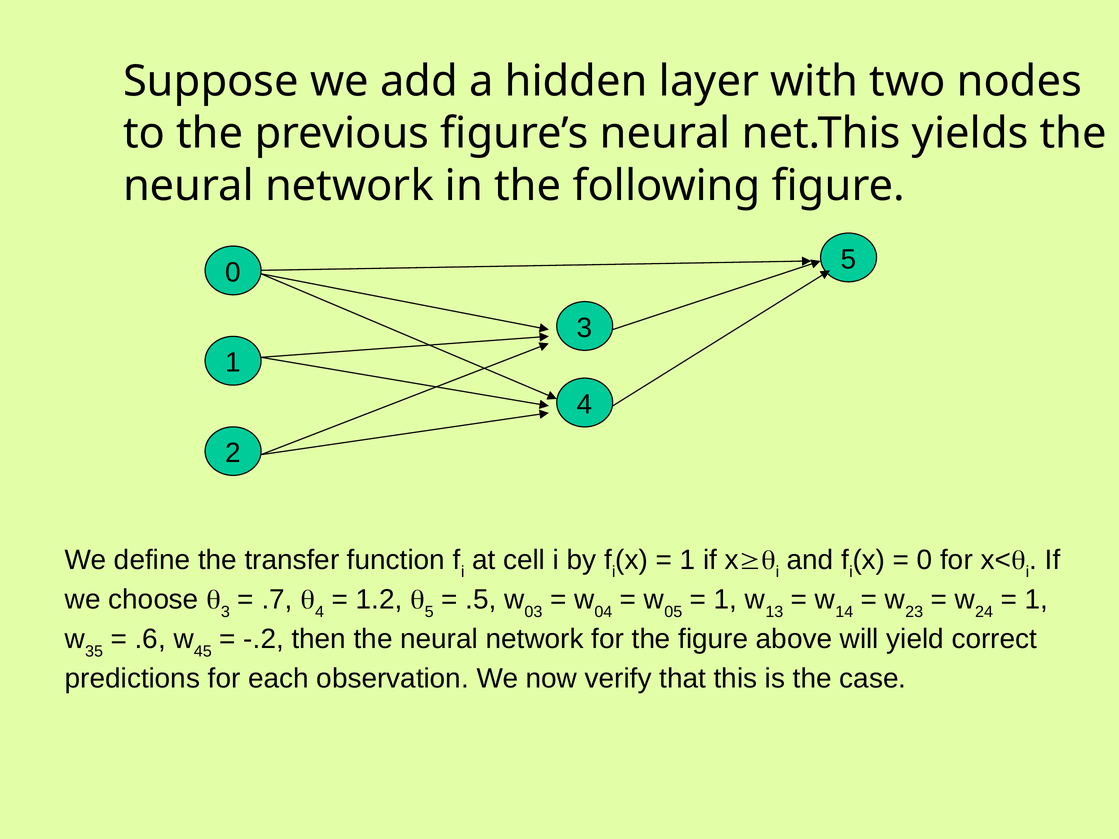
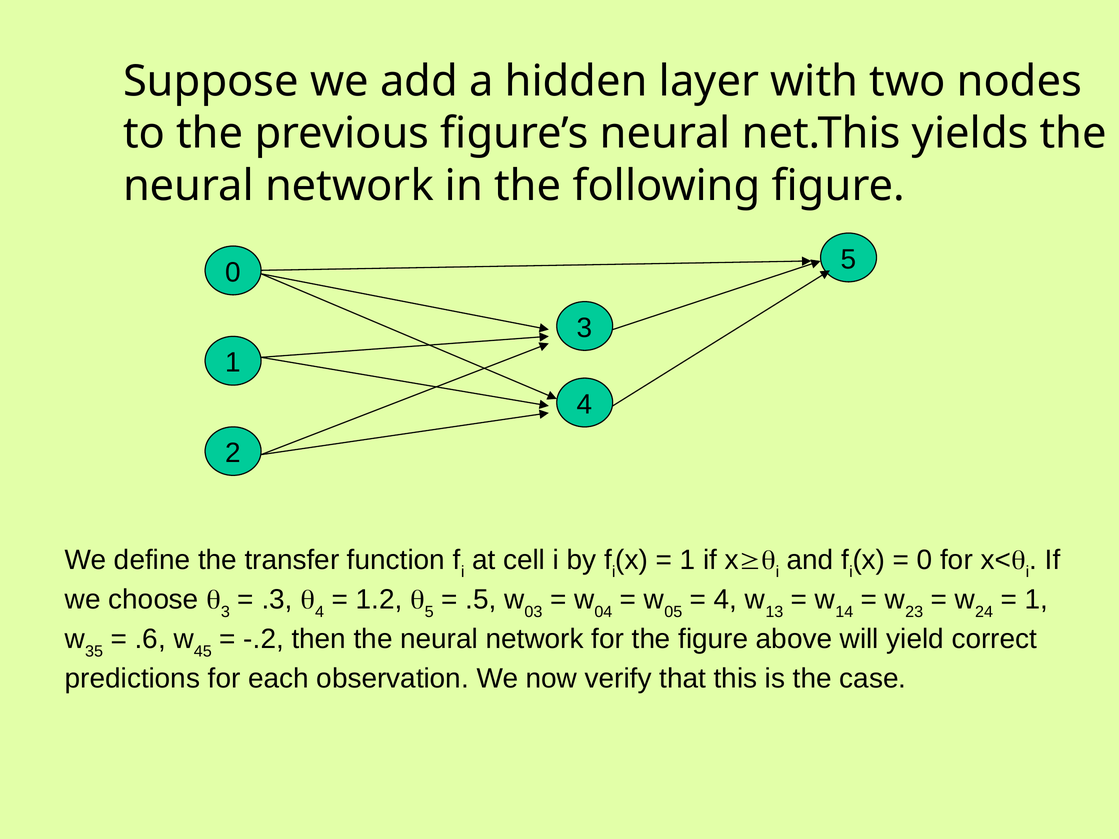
.7: .7 -> .3
1 at (726, 600): 1 -> 4
